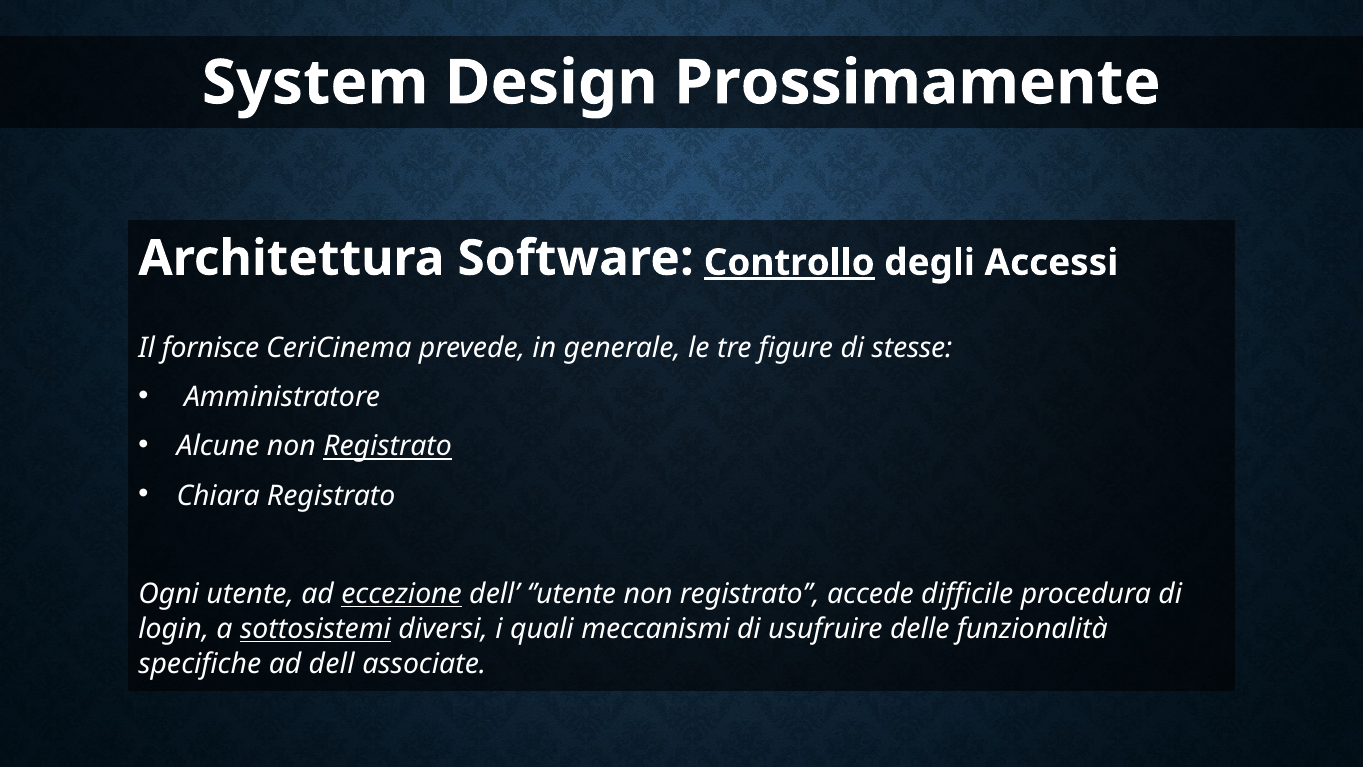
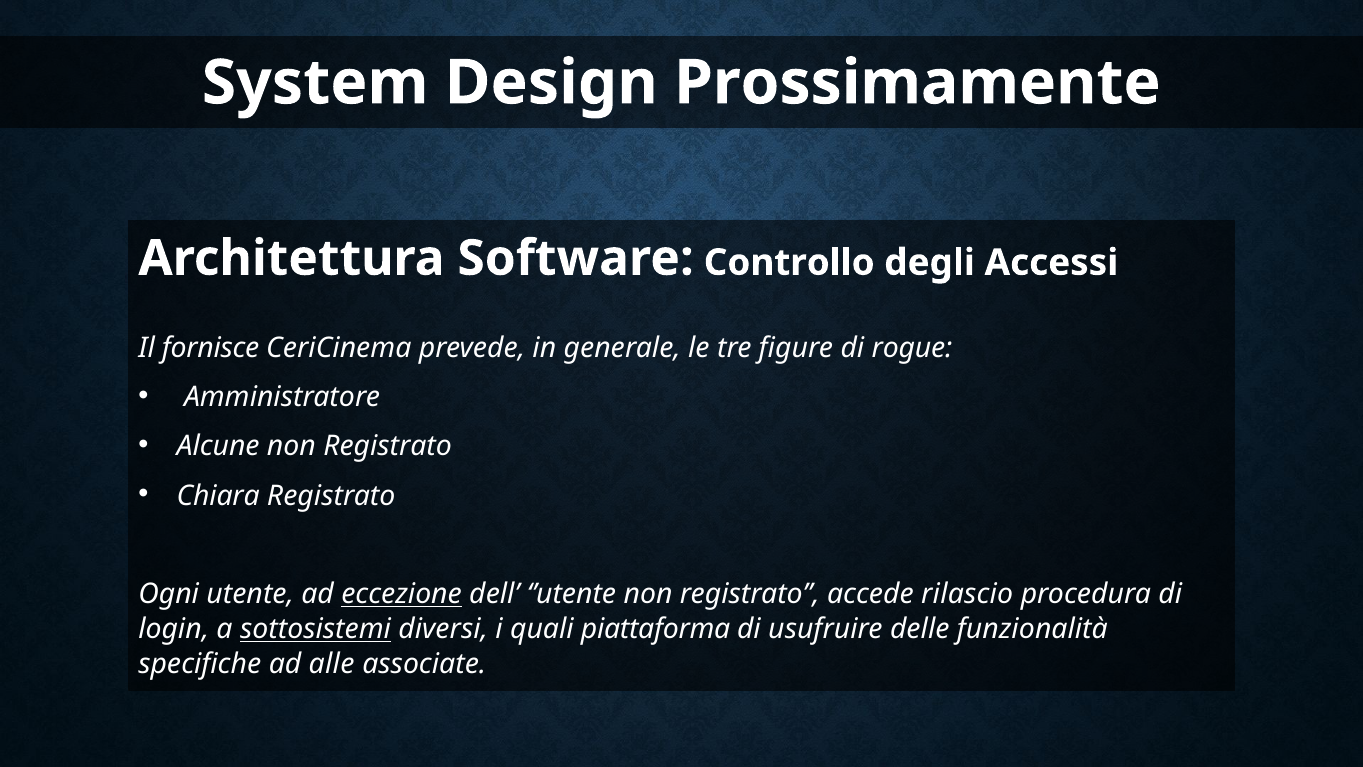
Controllo underline: present -> none
stesse: stesse -> rogue
Registrato at (388, 446) underline: present -> none
difficile: difficile -> rilascio
meccanismi: meccanismi -> piattaforma
ad dell: dell -> alle
